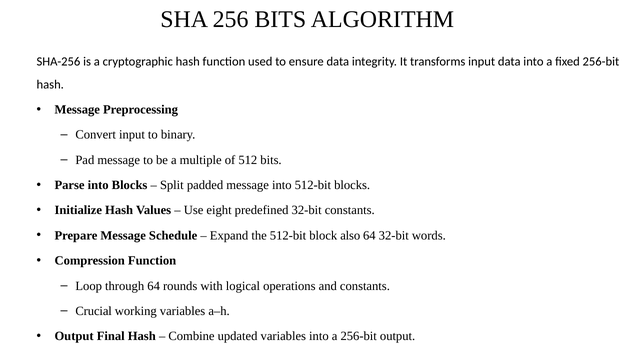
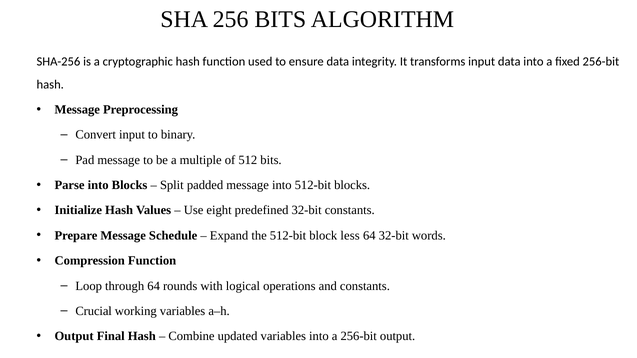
also: also -> less
